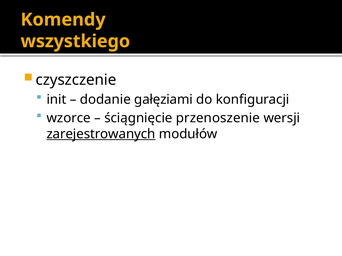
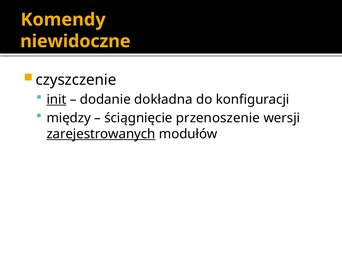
wszystkiego: wszystkiego -> niewidoczne
init underline: none -> present
gałęziami: gałęziami -> dokładna
wzorce: wzorce -> między
